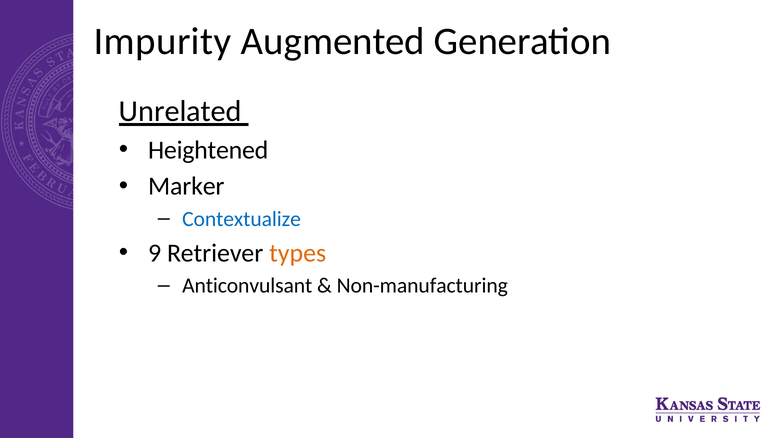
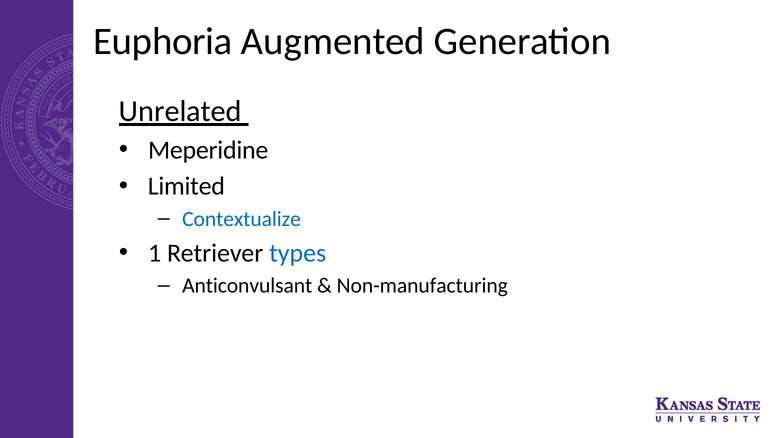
Impurity: Impurity -> Euphoria
Heightened: Heightened -> Meperidine
Marker: Marker -> Limited
9: 9 -> 1
types colour: orange -> blue
